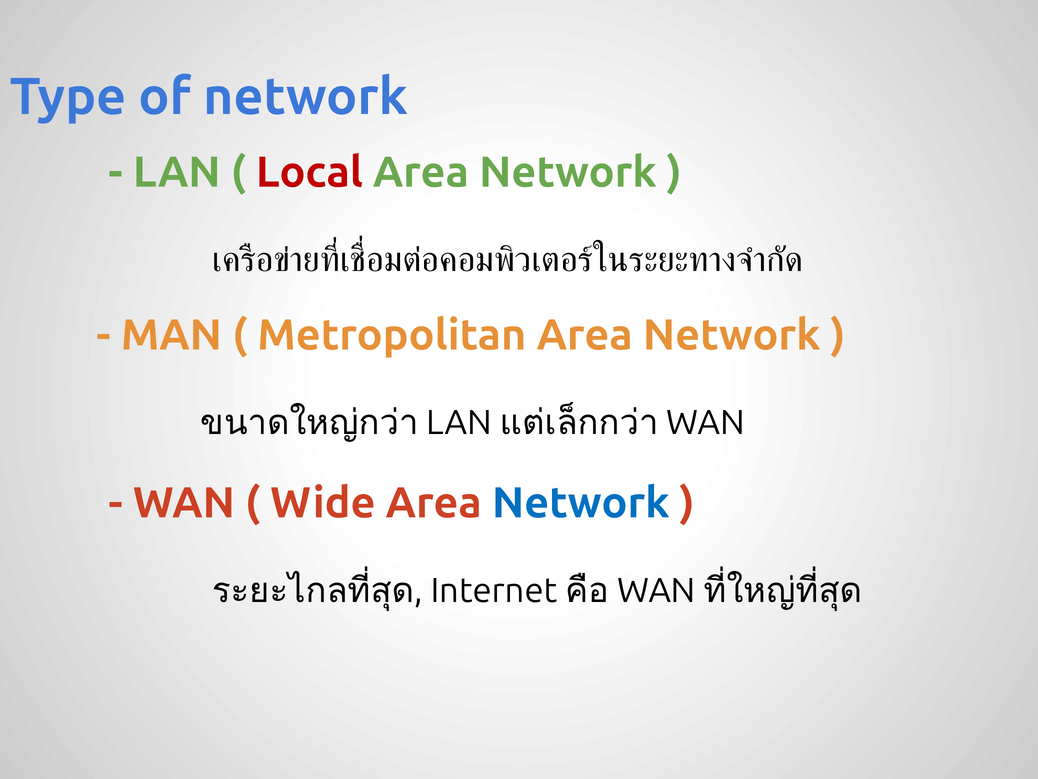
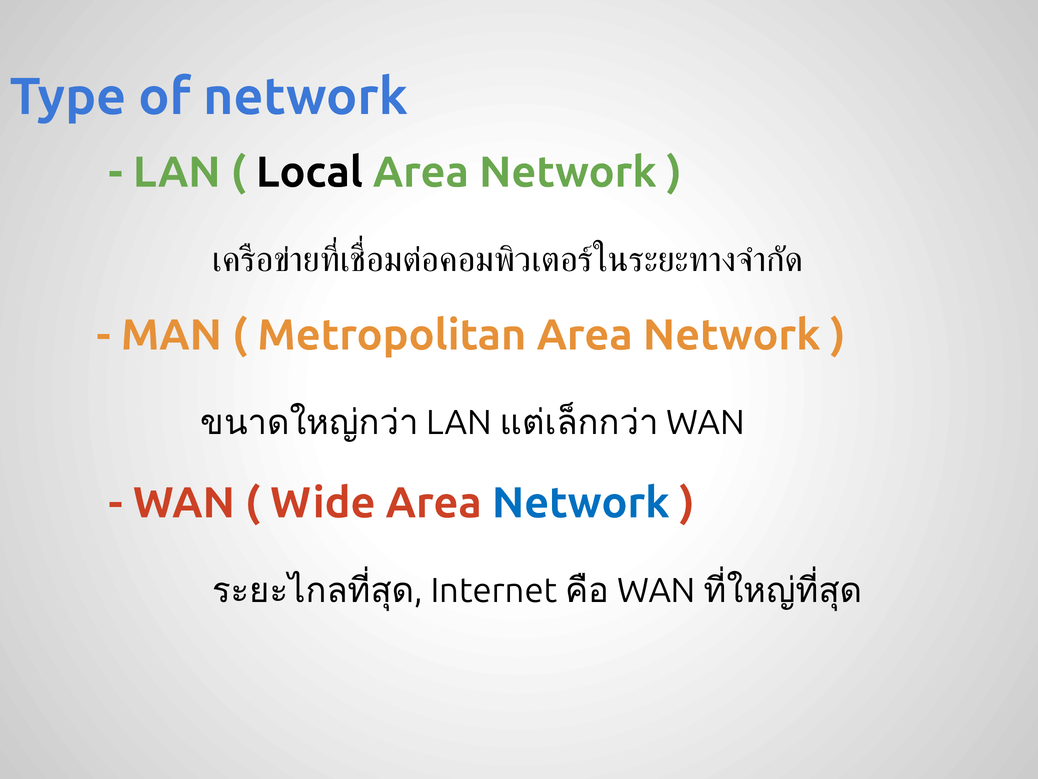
Local colour: red -> black
